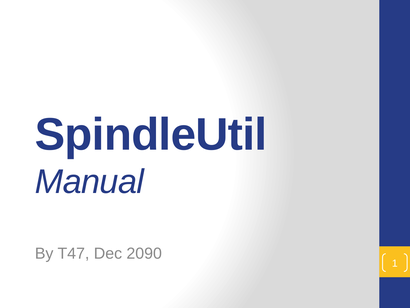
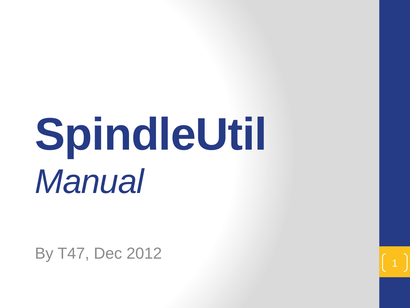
2090: 2090 -> 2012
